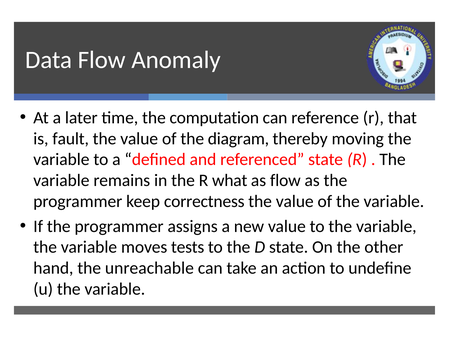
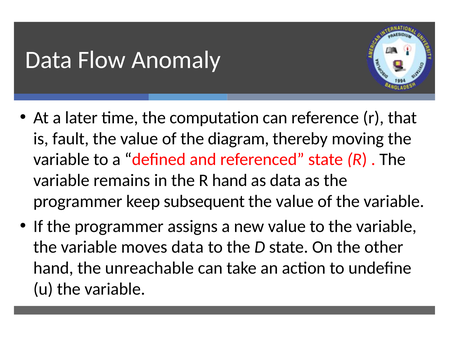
R what: what -> hand
as flow: flow -> data
correctness: correctness -> subsequent
moves tests: tests -> data
